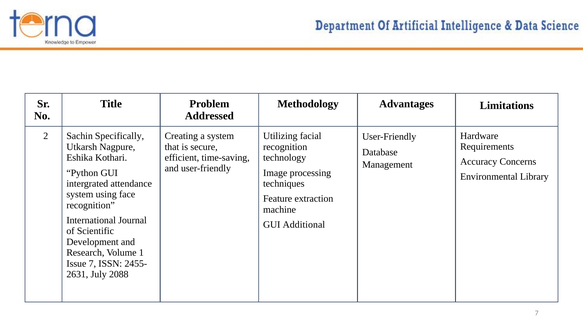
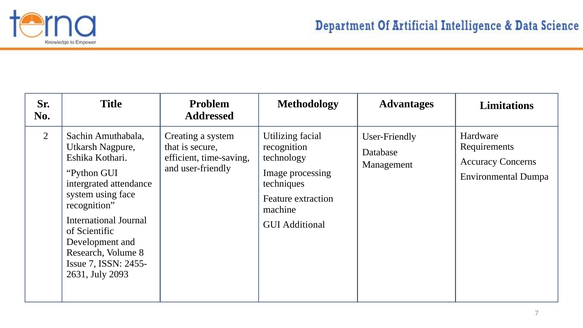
Specifically: Specifically -> Amuthabala
Library: Library -> Dumpa
1: 1 -> 8
2088: 2088 -> 2093
